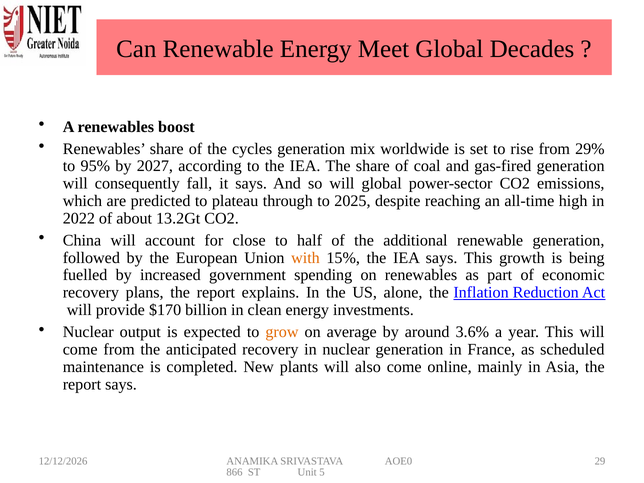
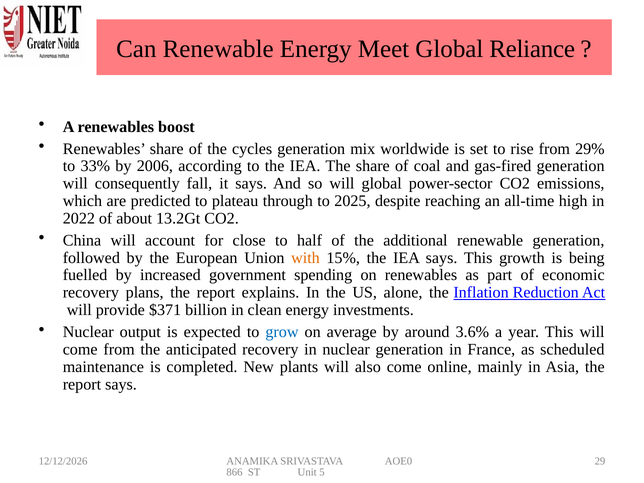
Decades: Decades -> Reliance
95%: 95% -> 33%
2027: 2027 -> 2006
$170: $170 -> $371
grow colour: orange -> blue
